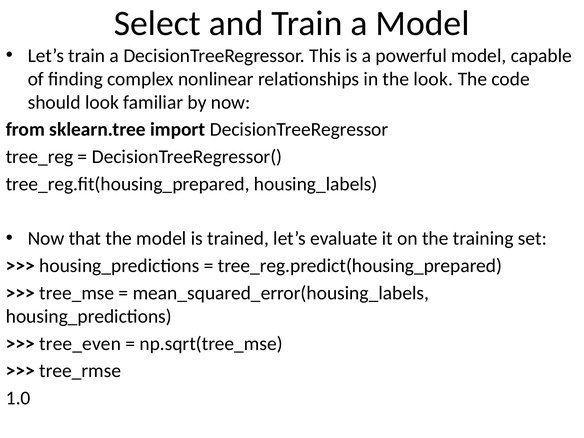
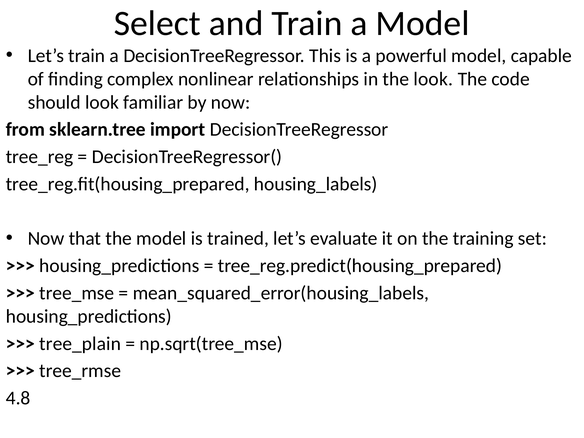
tree_even: tree_even -> tree_plain
1.0: 1.0 -> 4.8
